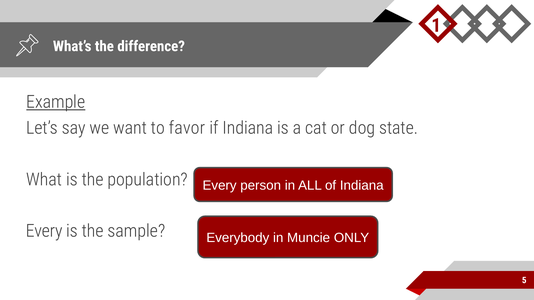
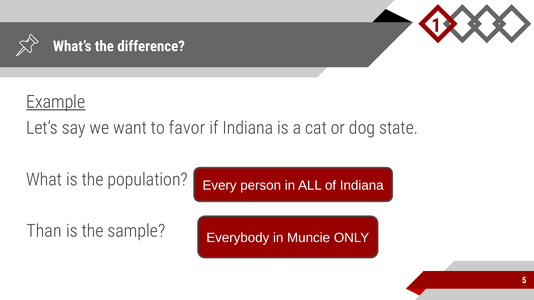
Every at (44, 231): Every -> Than
